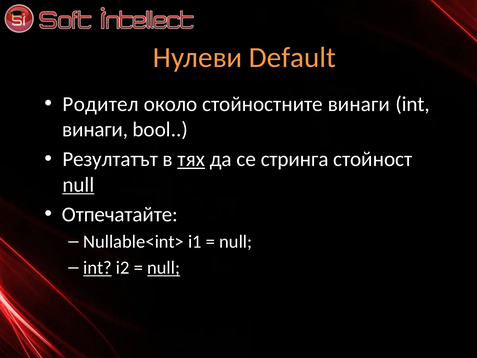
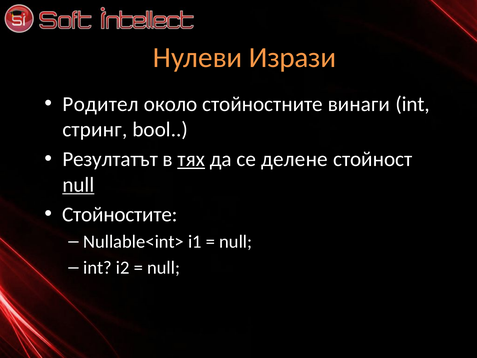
Default: Default -> Изрази
винаги at (95, 129): винаги -> стринг
стринга: стринга -> делене
Отпечатайте: Отпечатайте -> Стойностите
int at (98, 268) underline: present -> none
null at (164, 268) underline: present -> none
